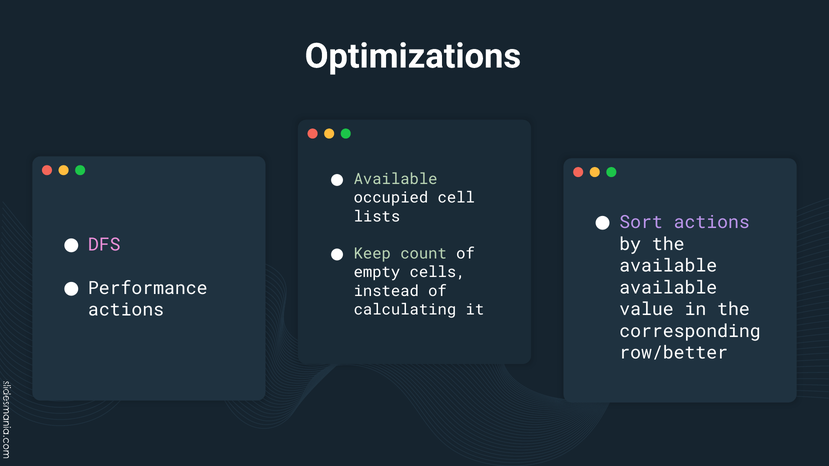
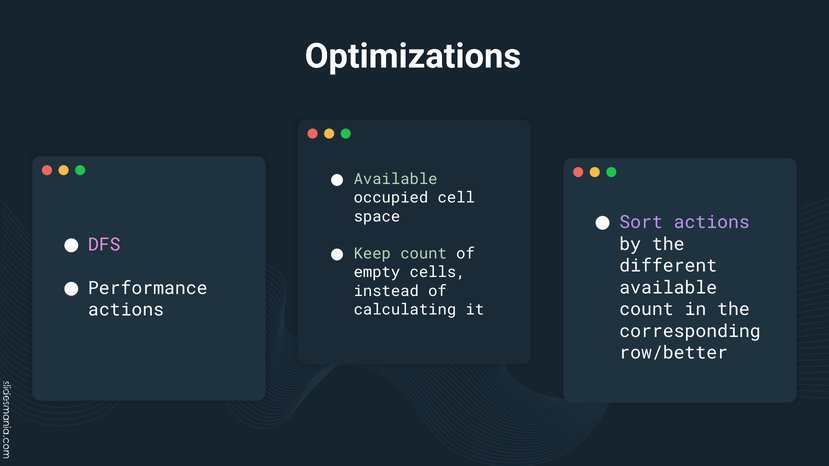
lists: lists -> space
available at (668, 266): available -> different
value at (646, 309): value -> count
